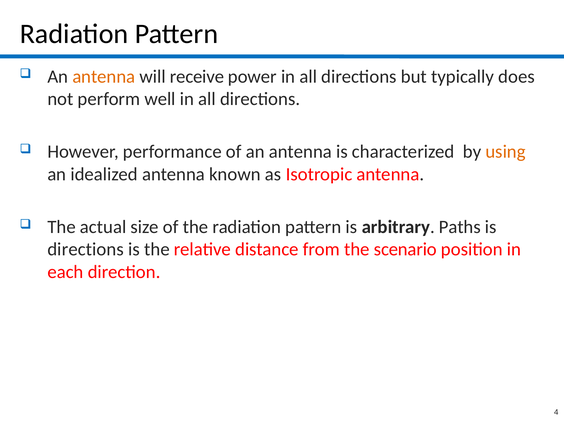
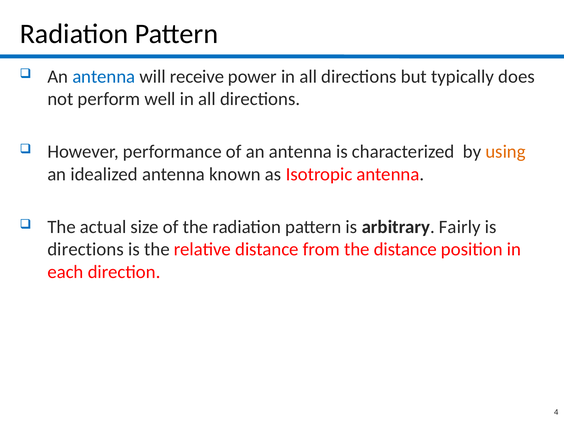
antenna at (104, 77) colour: orange -> blue
Paths: Paths -> Fairly
the scenario: scenario -> distance
